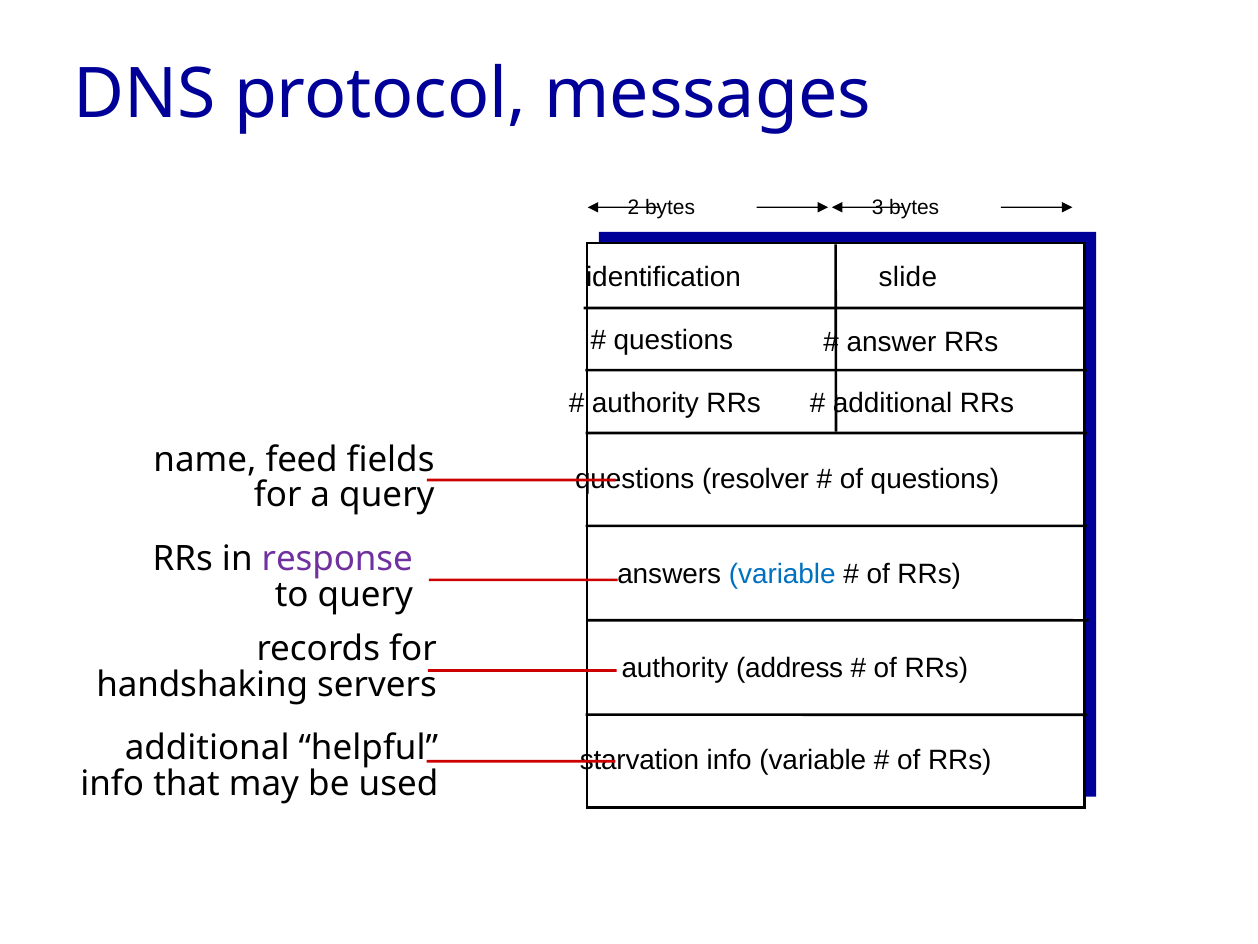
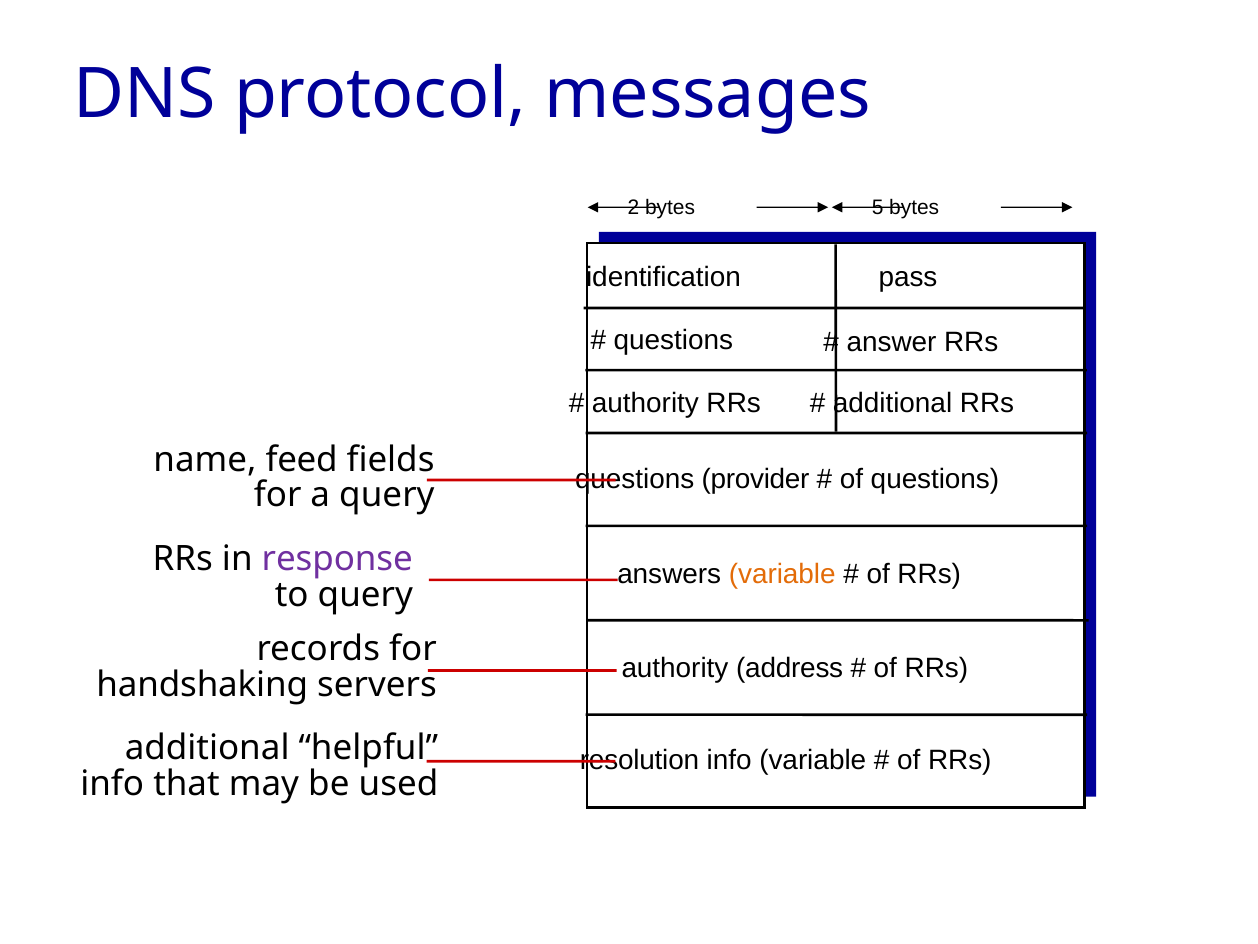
3: 3 -> 5
slide: slide -> pass
resolver: resolver -> provider
variable at (782, 574) colour: blue -> orange
starvation: starvation -> resolution
